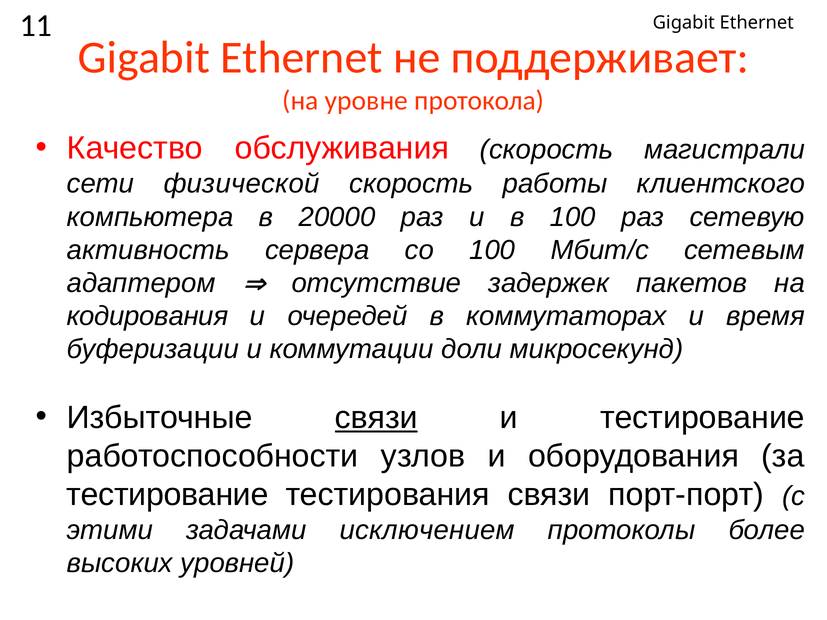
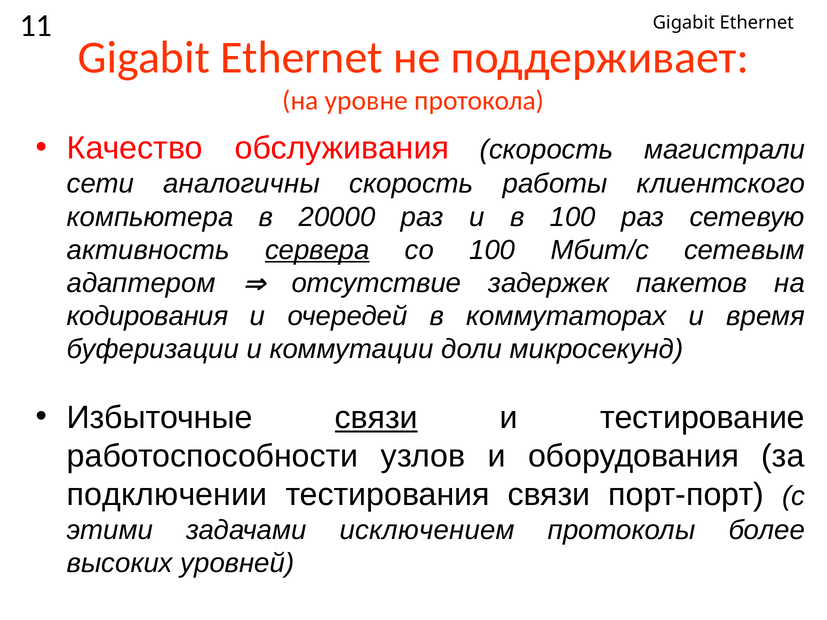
физической: физической -> аналогичны
сервера underline: none -> present
тестирование at (167, 495): тестирование -> подключении
